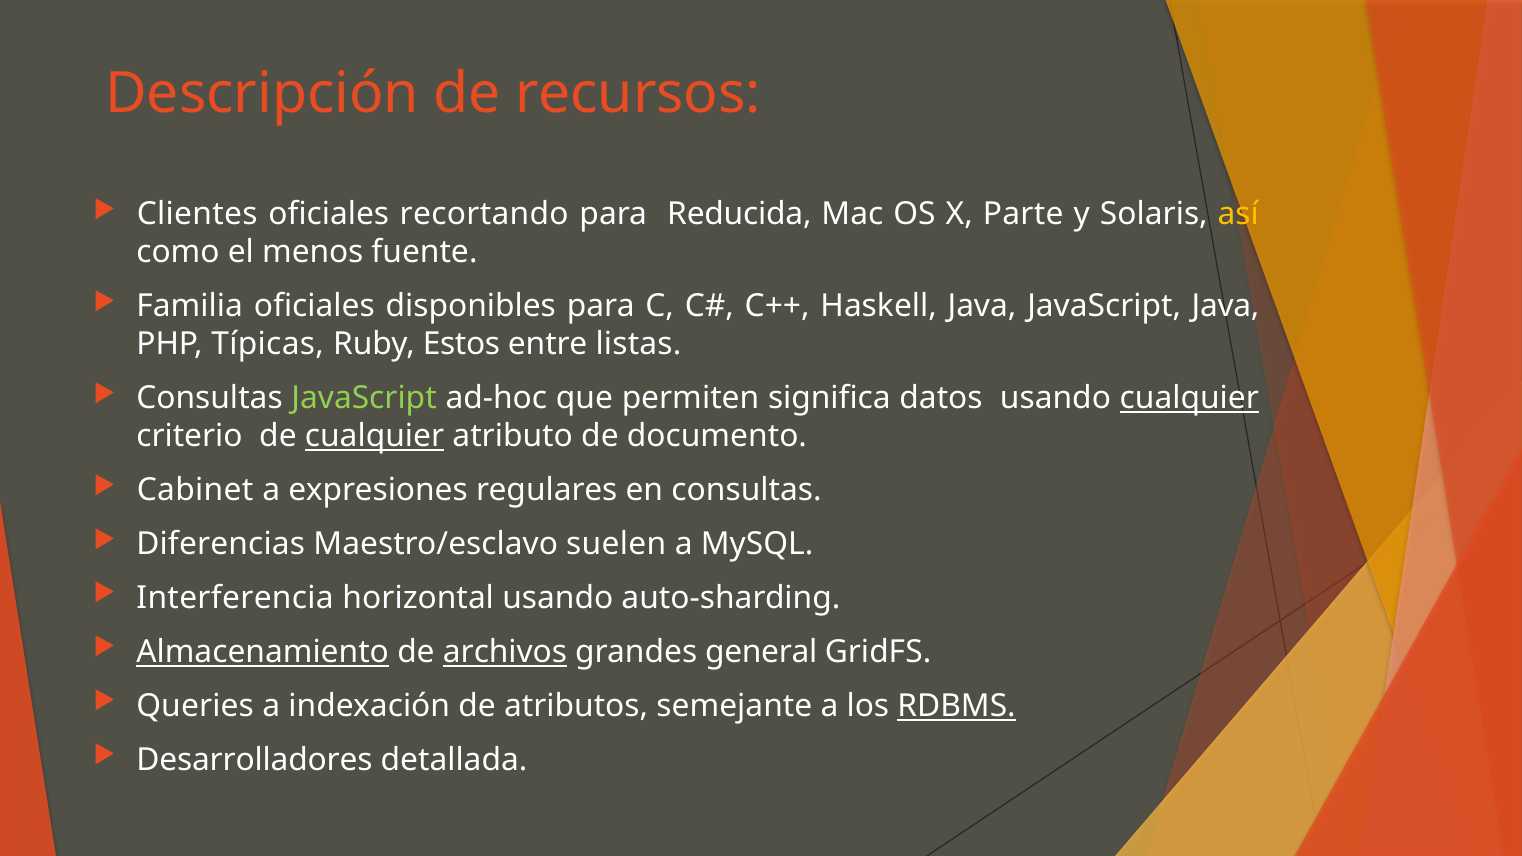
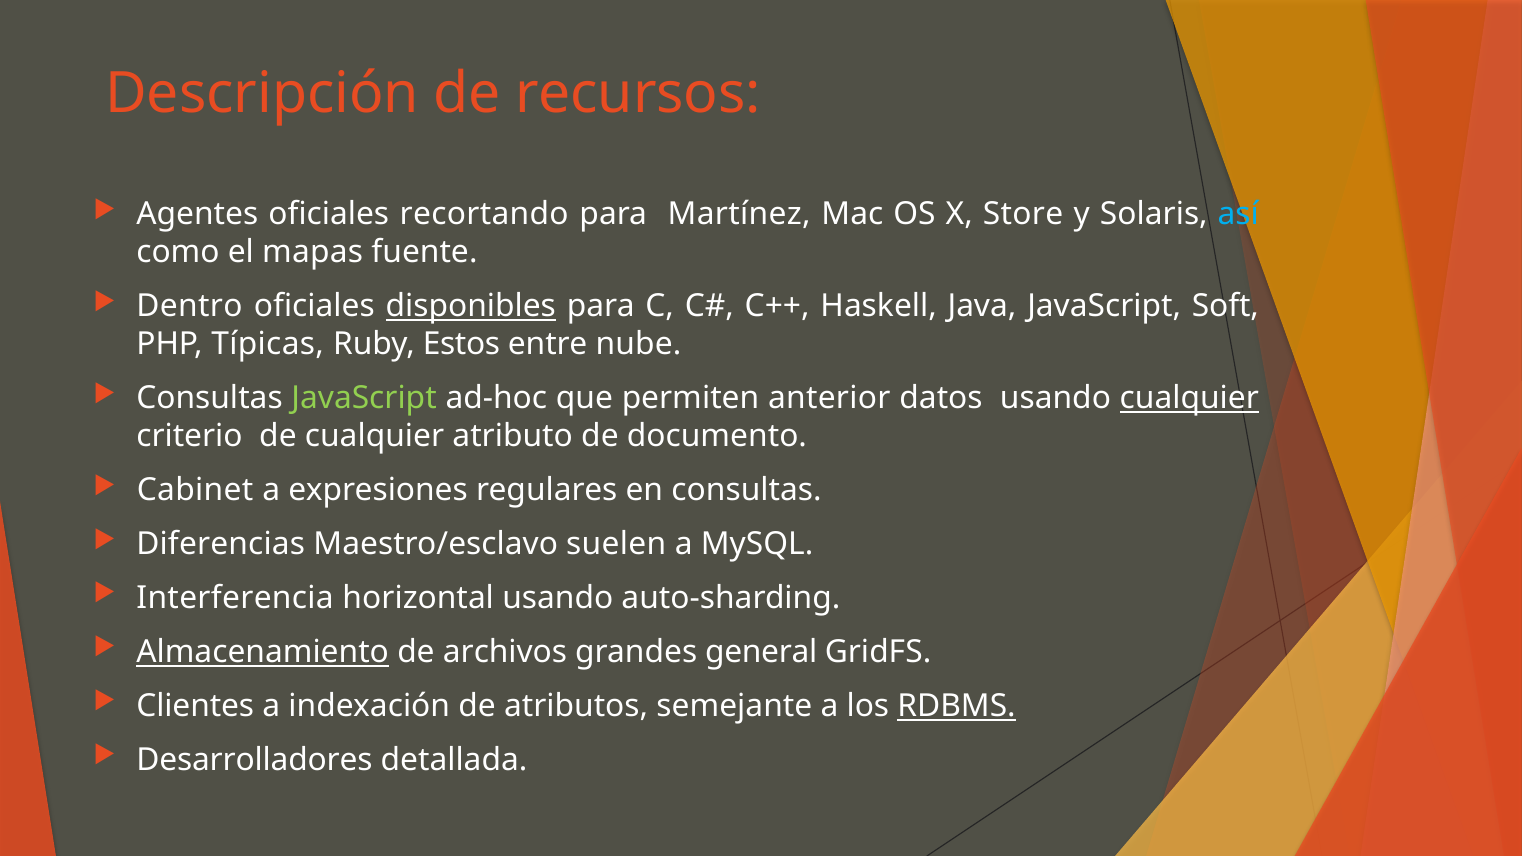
Clientes: Clientes -> Agentes
Reducida: Reducida -> Martínez
Parte: Parte -> Store
así colour: yellow -> light blue
menos: menos -> mapas
Familia: Familia -> Dentro
disponibles underline: none -> present
JavaScript Java: Java -> Soft
listas: listas -> nube
significa: significa -> anterior
cualquier at (375, 437) underline: present -> none
archivos underline: present -> none
Queries: Queries -> Clientes
